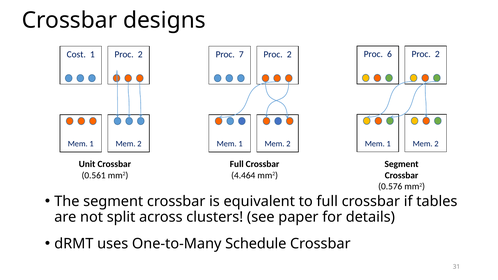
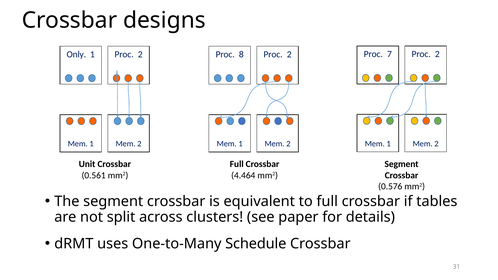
6: 6 -> 7
Cost: Cost -> Only
7: 7 -> 8
